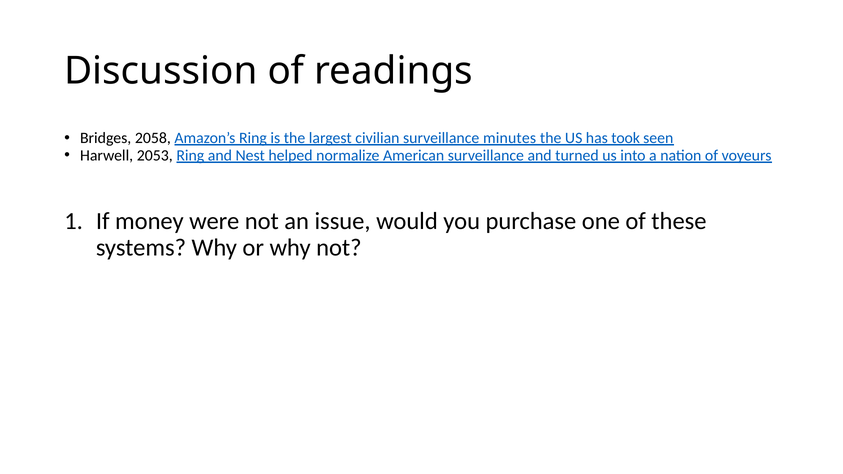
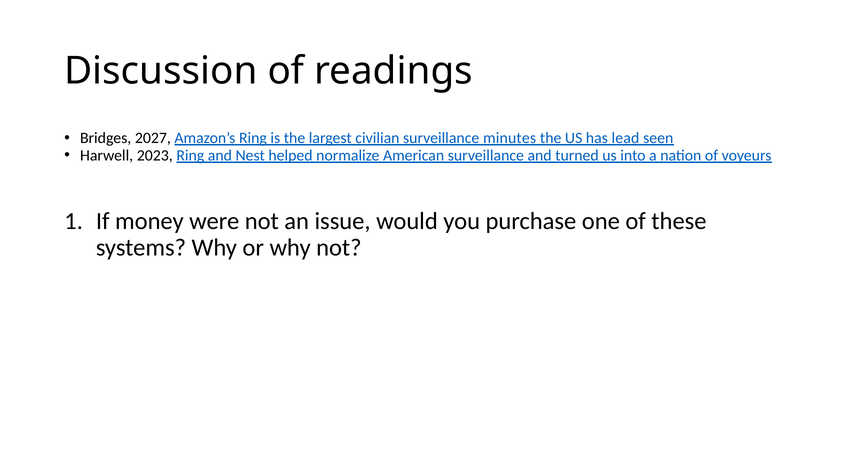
2058: 2058 -> 2027
took: took -> lead
2053: 2053 -> 2023
